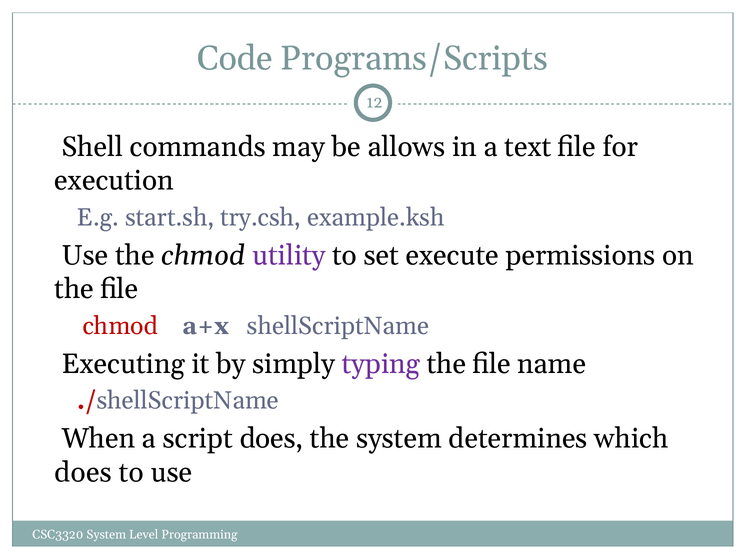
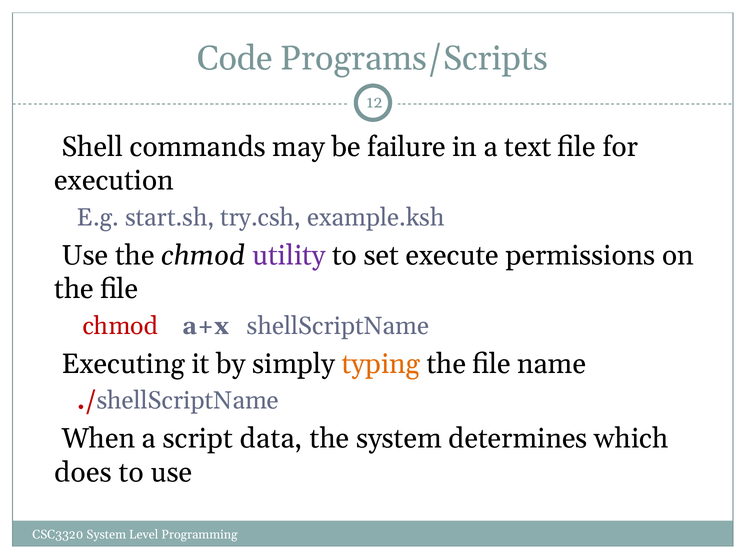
allows: allows -> failure
typing colour: purple -> orange
script does: does -> data
